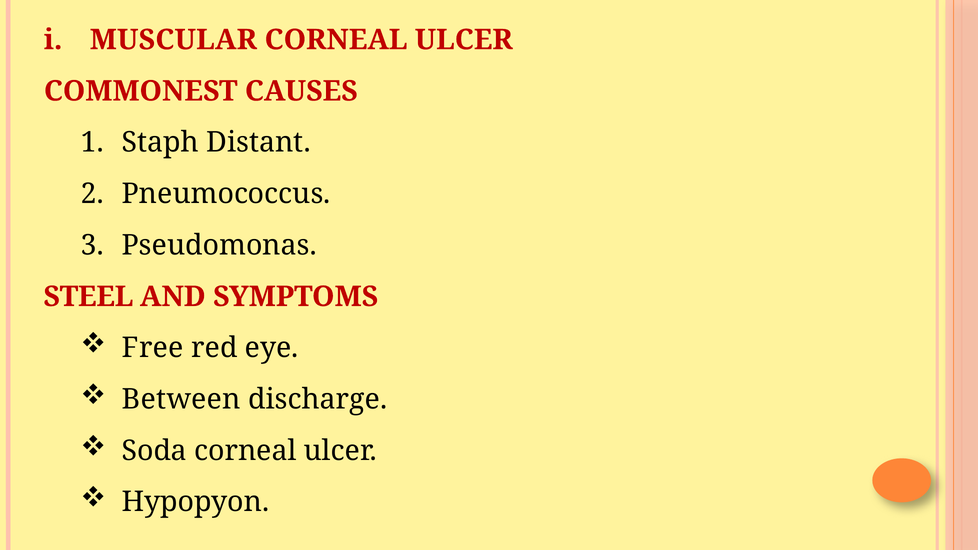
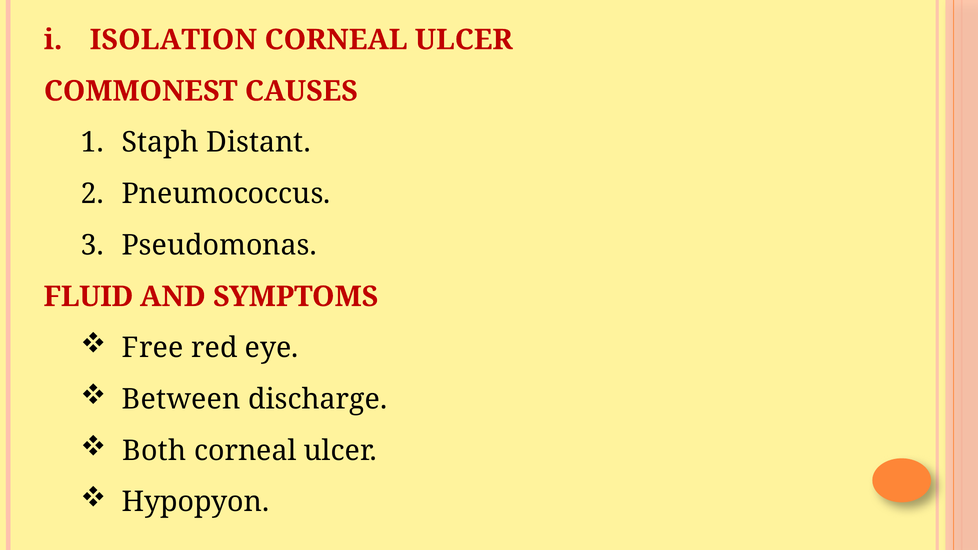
MUSCULAR: MUSCULAR -> ISOLATION
STEEL: STEEL -> FLUID
Soda: Soda -> Both
